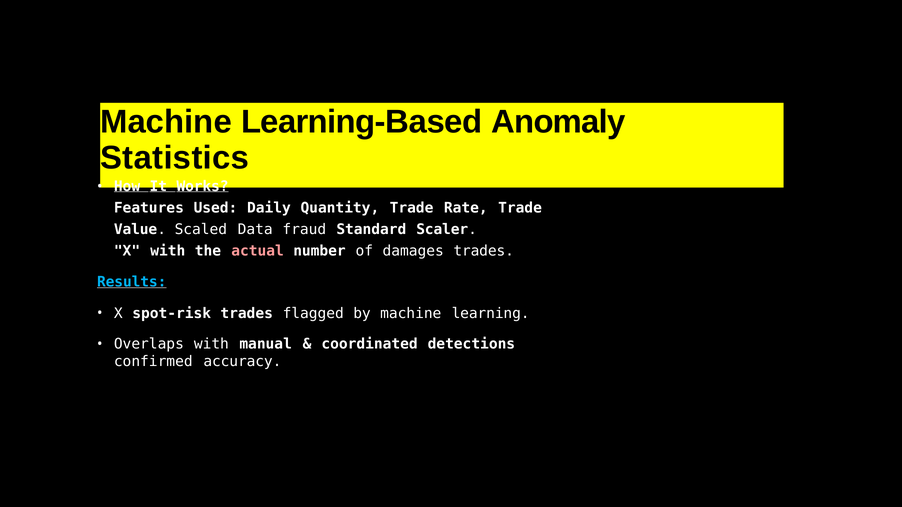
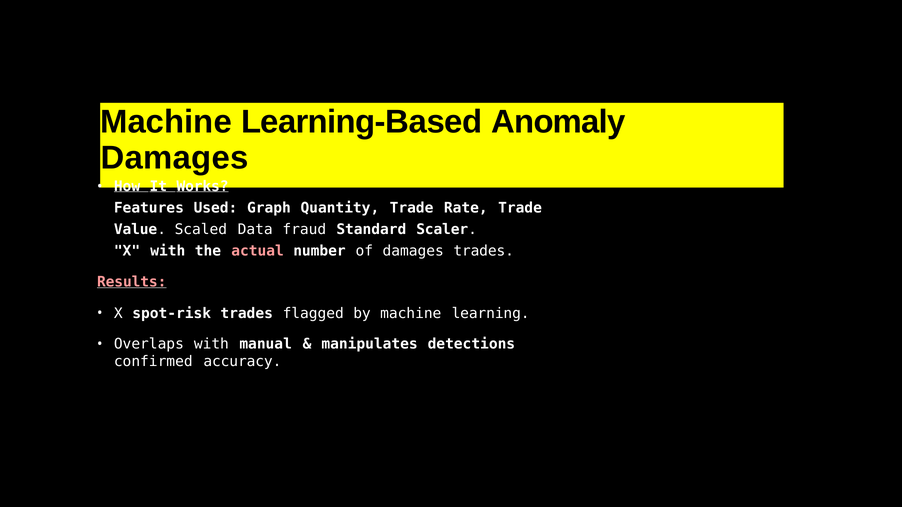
Statistics at (175, 158): Statistics -> Damages
Daily: Daily -> Graph
Results colour: light blue -> pink
coordinated: coordinated -> manipulates
